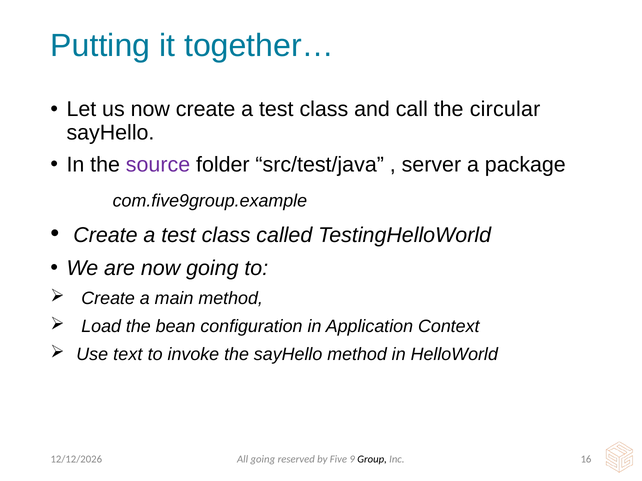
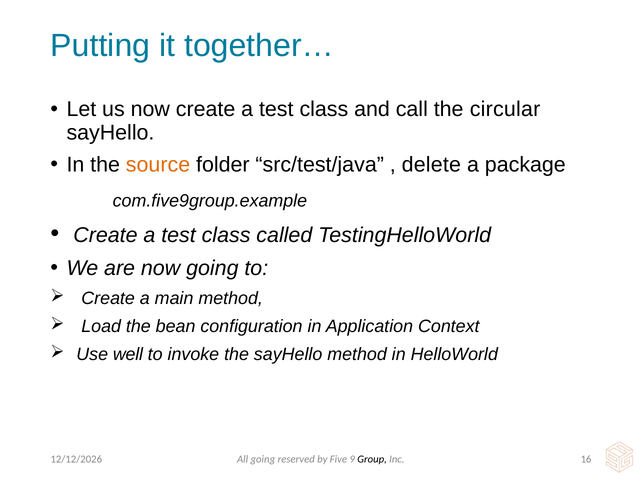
source colour: purple -> orange
server: server -> delete
text: text -> well
